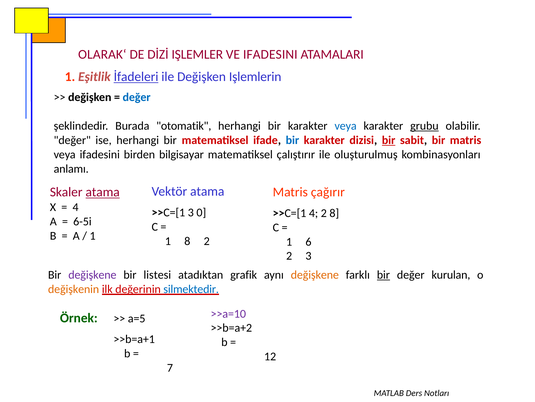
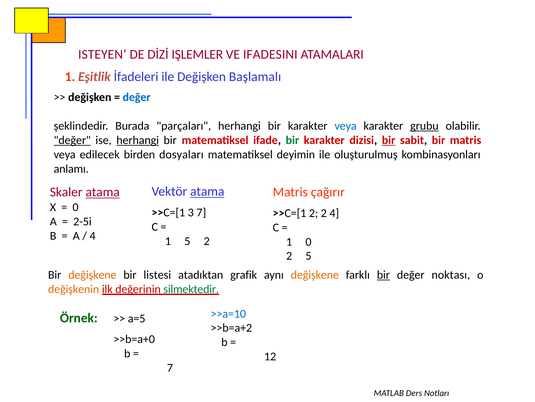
OLARAK‘: OLARAK‘ -> ISTEYEN‘
İfadeleri underline: present -> none
Işlemlerin: Işlemlerin -> Başlamalı
otomatik: otomatik -> parçaları
değer at (72, 140) underline: none -> present
herhangi at (138, 140) underline: none -> present
bir at (292, 140) colour: blue -> green
veya ifadesini: ifadesini -> edilecek
bilgisayar: bilgisayar -> dosyaları
çalıştırır: çalıştırır -> deyimin
atama at (207, 191) underline: none -> present
4 at (76, 207): 4 -> 0
3 0: 0 -> 7
>>C=[1 4: 4 -> 2
2 8: 8 -> 4
6-5i: 6-5i -> 2-5i
1 at (93, 235): 1 -> 4
1 8: 8 -> 5
1 6: 6 -> 0
2 3: 3 -> 5
değişkene at (92, 274) colour: purple -> orange
kurulan: kurulan -> noktası
silmektedir colour: blue -> green
>>a=10 colour: purple -> blue
>>b=a+1: >>b=a+1 -> >>b=a+0
